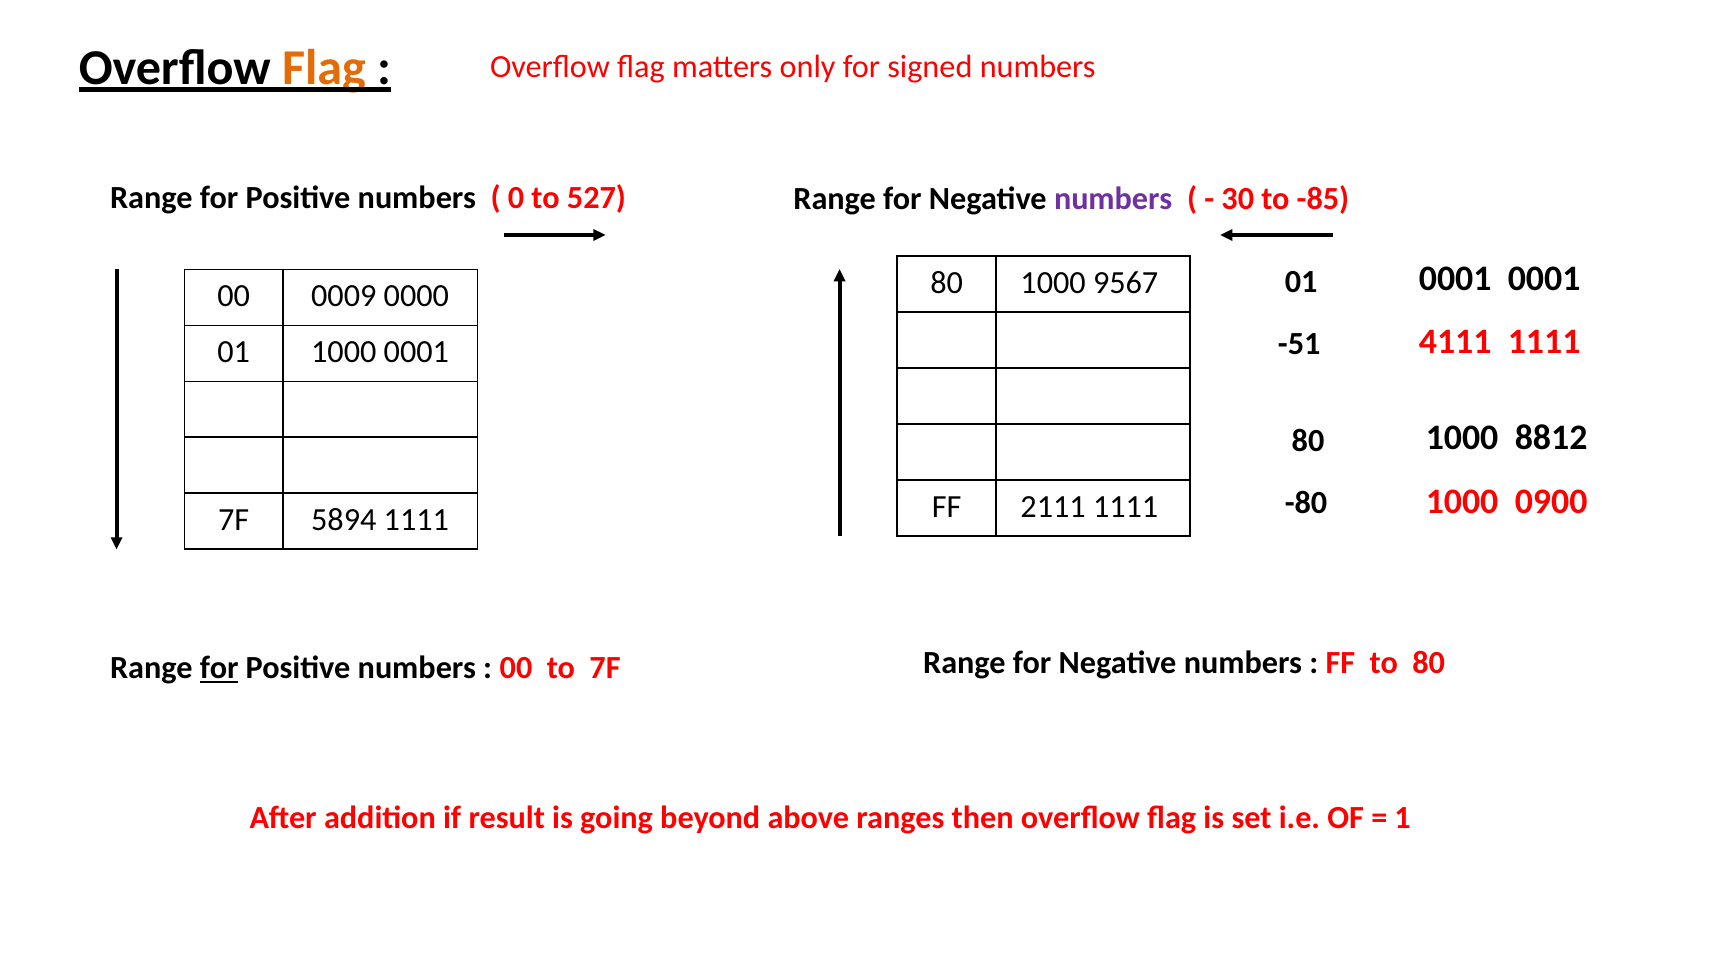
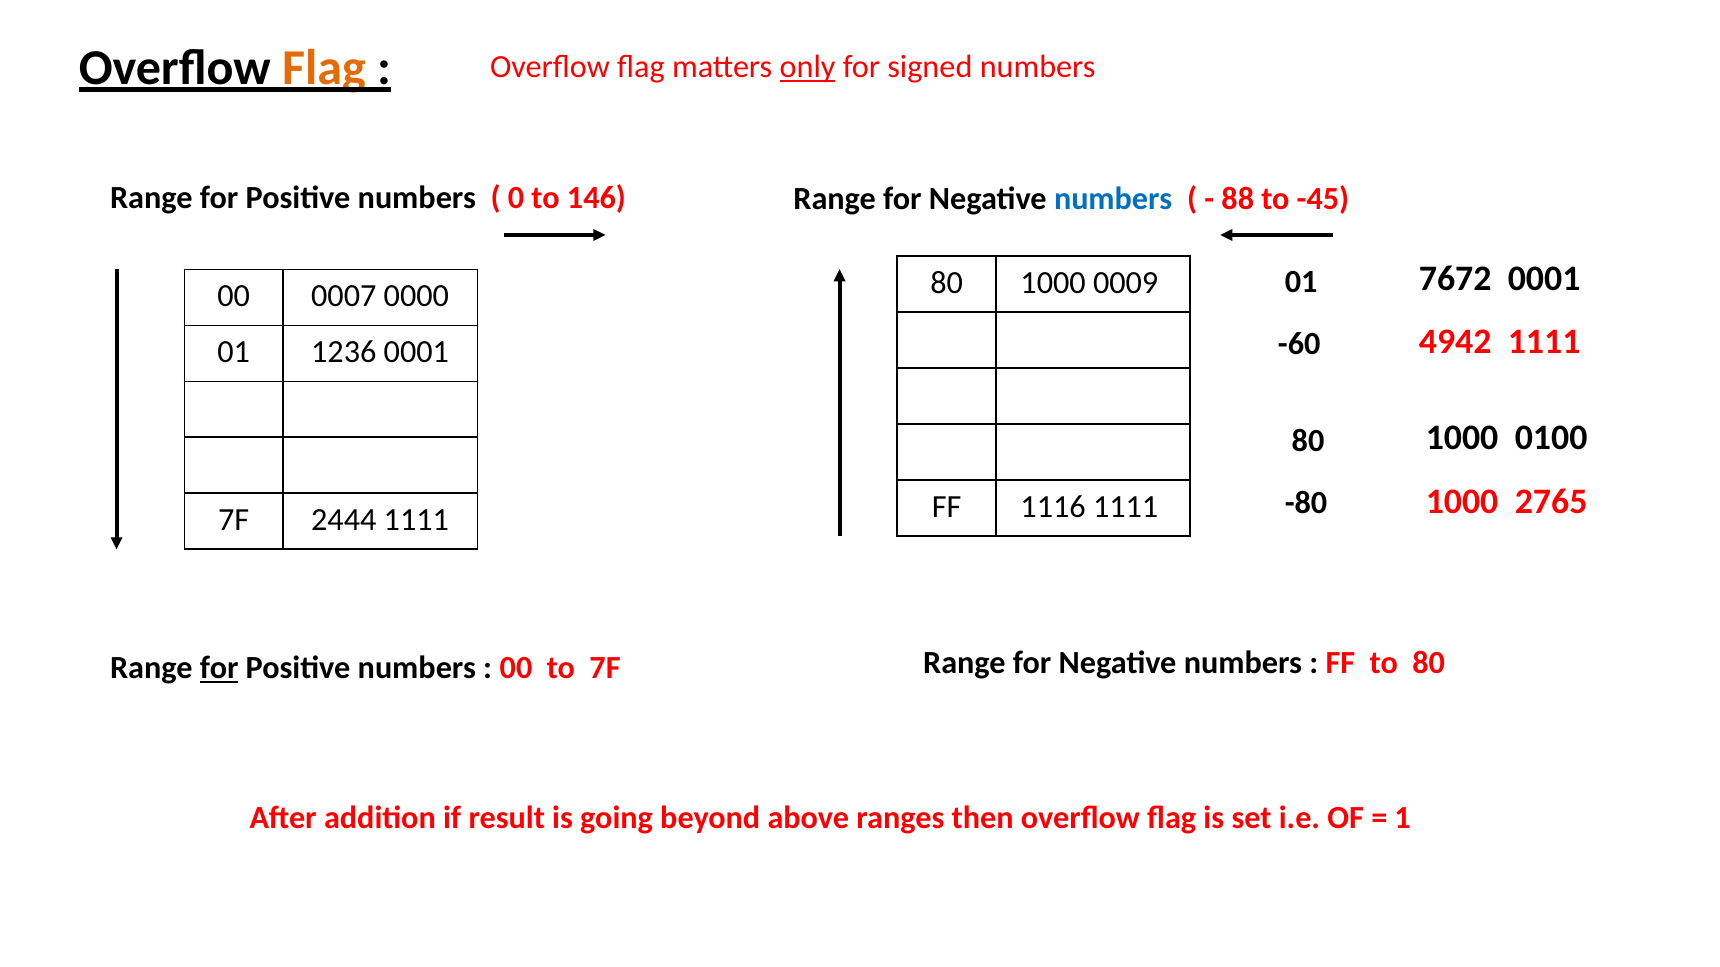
only underline: none -> present
527: 527 -> 146
numbers at (1113, 199) colour: purple -> blue
30: 30 -> 88
-85: -85 -> -45
01 0001: 0001 -> 7672
9567: 9567 -> 0009
0009: 0009 -> 0007
4111: 4111 -> 4942
-51: -51 -> -60
01 1000: 1000 -> 1236
8812: 8812 -> 0100
0900: 0900 -> 2765
2111: 2111 -> 1116
5894: 5894 -> 2444
